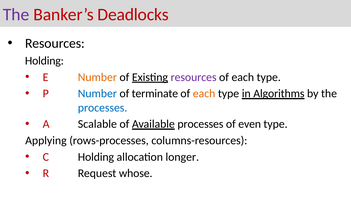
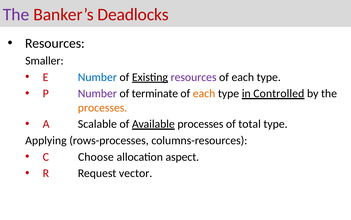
Holding at (44, 61): Holding -> Smaller
Number at (97, 77) colour: orange -> blue
Number at (97, 93) colour: blue -> purple
Algorithms: Algorithms -> Controlled
processes at (103, 107) colour: blue -> orange
even: even -> total
C Holding: Holding -> Choose
longer: longer -> aspect
whose: whose -> vector
